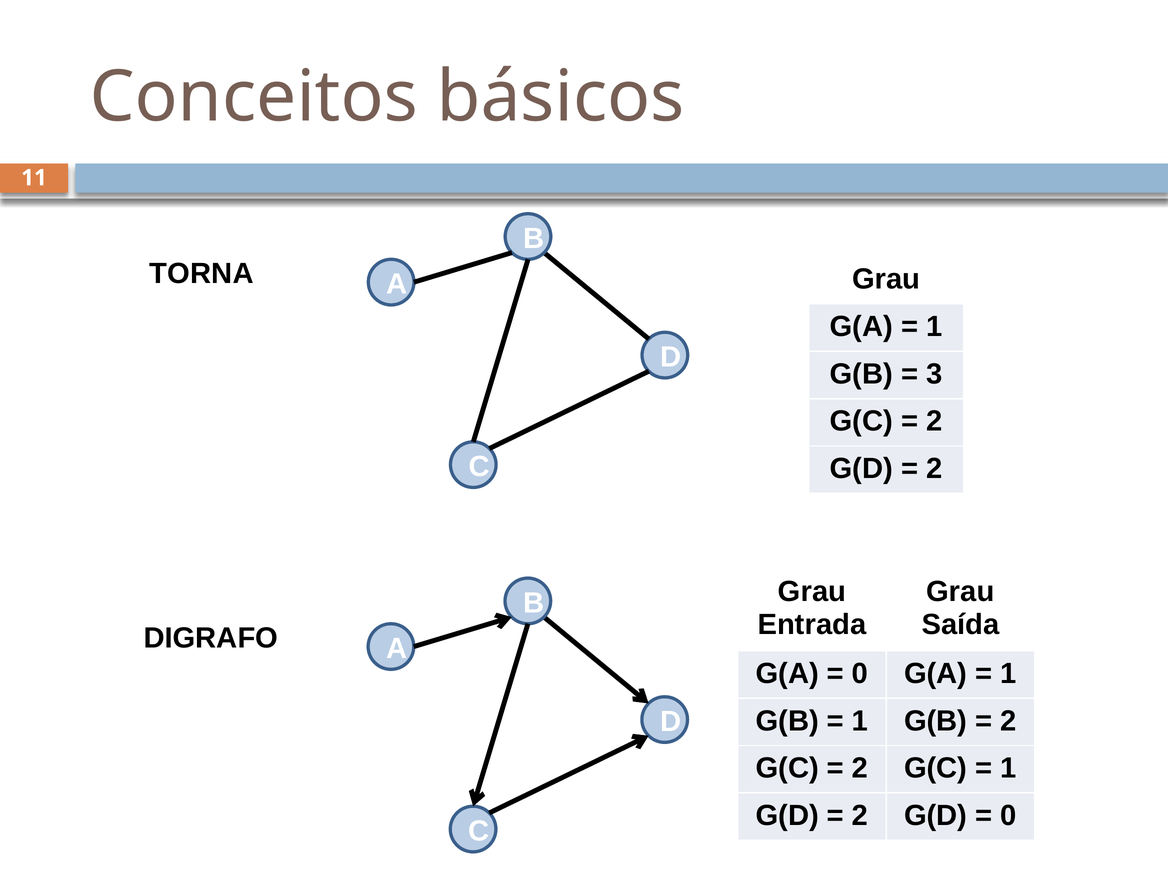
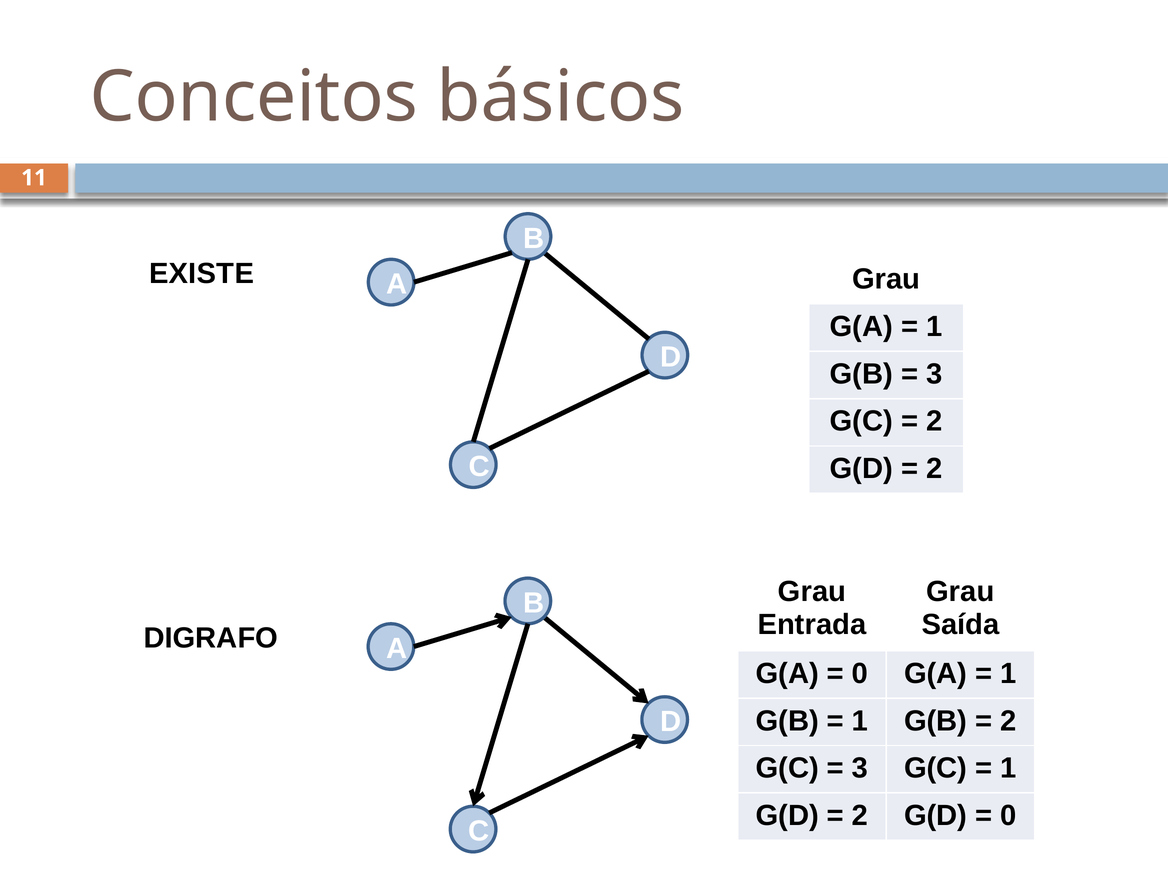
TORNA: TORNA -> EXISTE
2 at (860, 768): 2 -> 3
